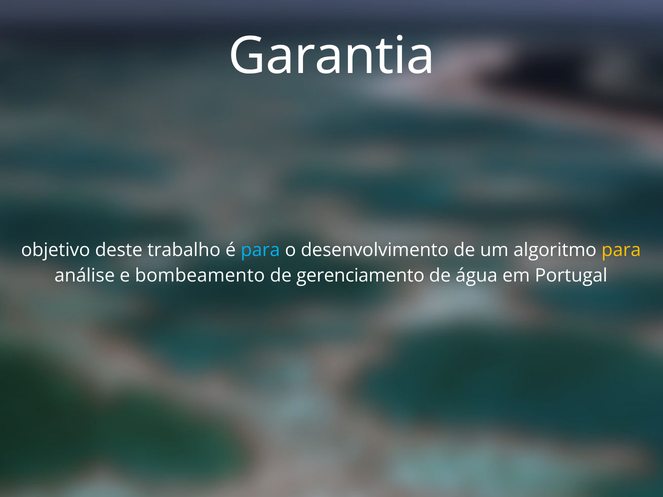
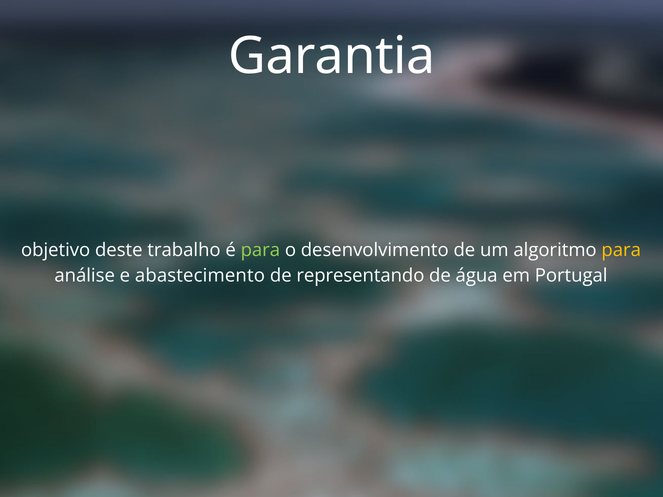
para at (260, 250) colour: light blue -> light green
bombeamento: bombeamento -> abastecimento
gerenciamento: gerenciamento -> representando
